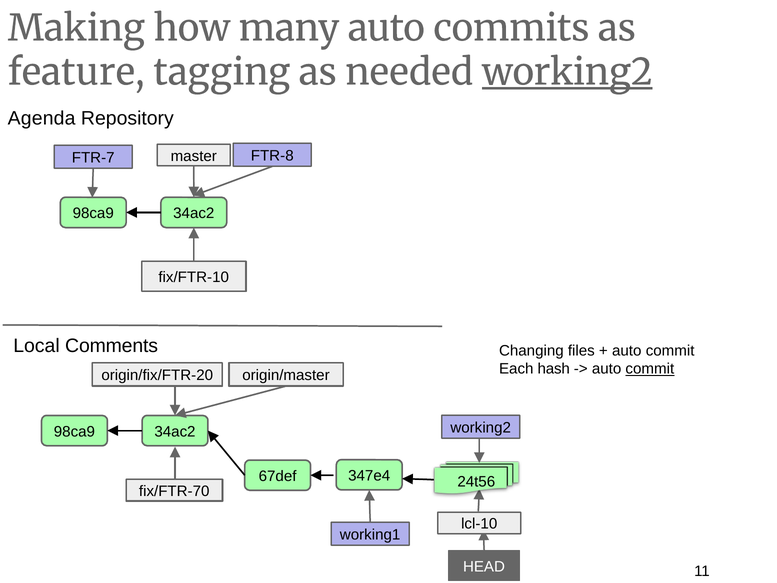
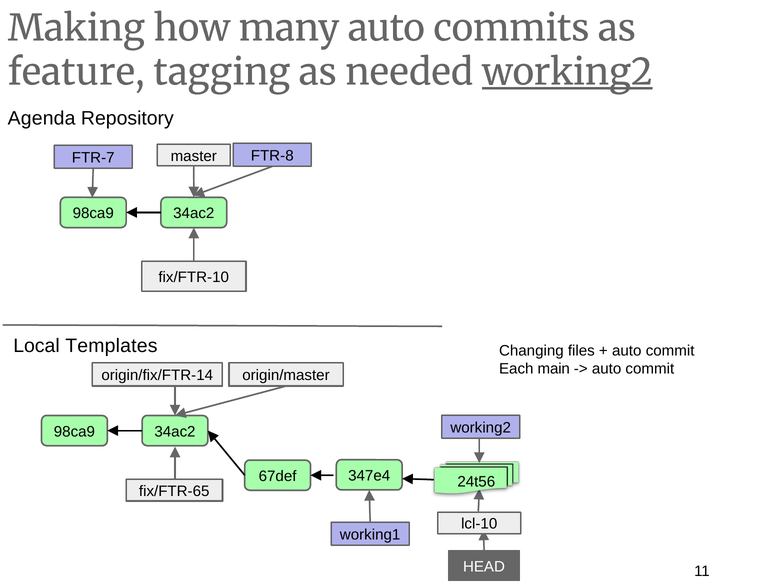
Comments: Comments -> Templates
hash: hash -> main
commit at (650, 369) underline: present -> none
origin/fix/FTR-20: origin/fix/FTR-20 -> origin/fix/FTR-14
fix/FTR-70: fix/FTR-70 -> fix/FTR-65
